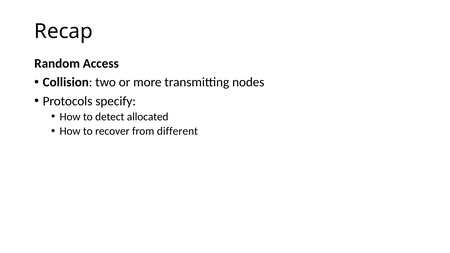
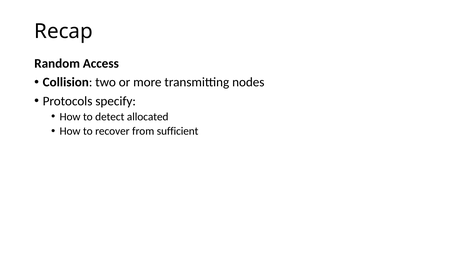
different: different -> sufficient
